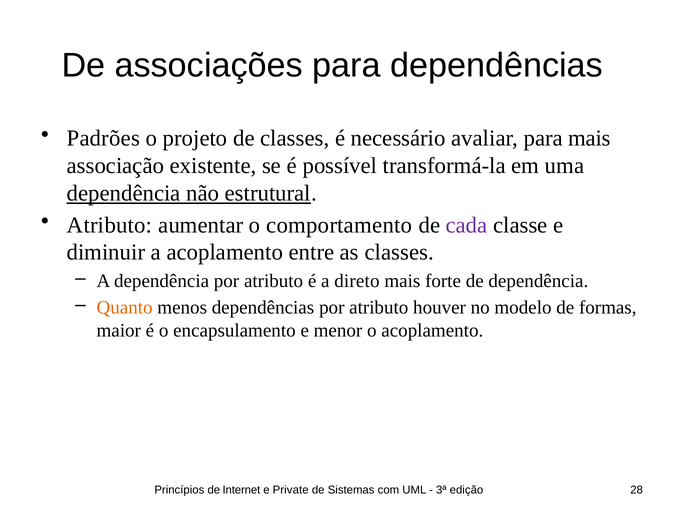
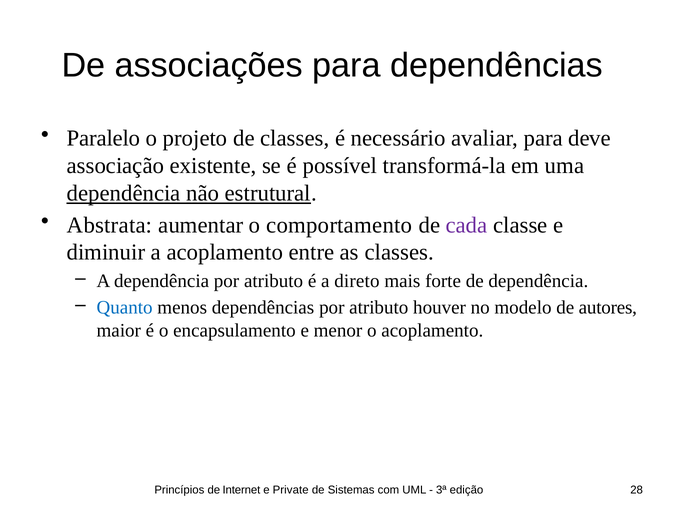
Padrões: Padrões -> Paralelo
para mais: mais -> deve
Atributo at (110, 225): Atributo -> Abstrata
Quanto colour: orange -> blue
formas: formas -> autores
